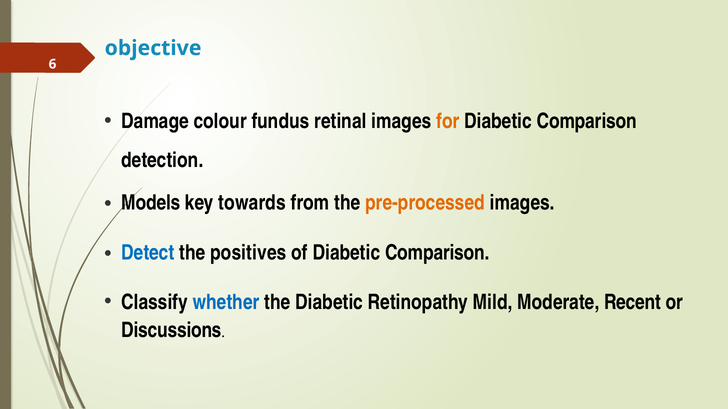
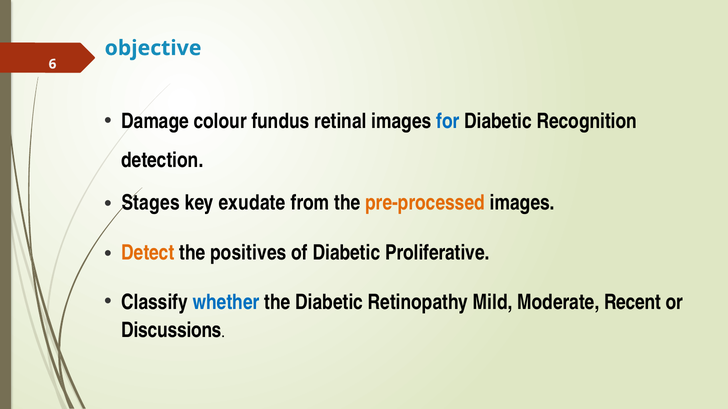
for colour: orange -> blue
Comparison at (587, 121): Comparison -> Recognition
Models: Models -> Stages
towards: towards -> exudate
Detect colour: blue -> orange
of Diabetic Comparison: Comparison -> Proliferative
